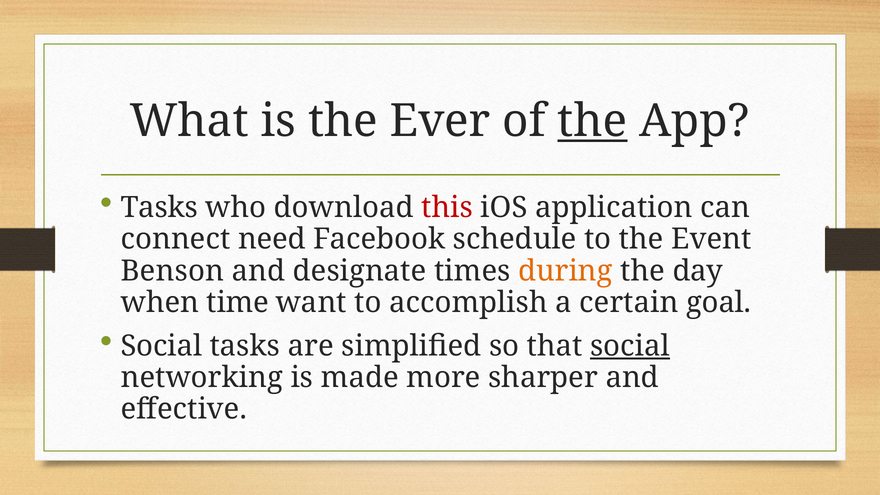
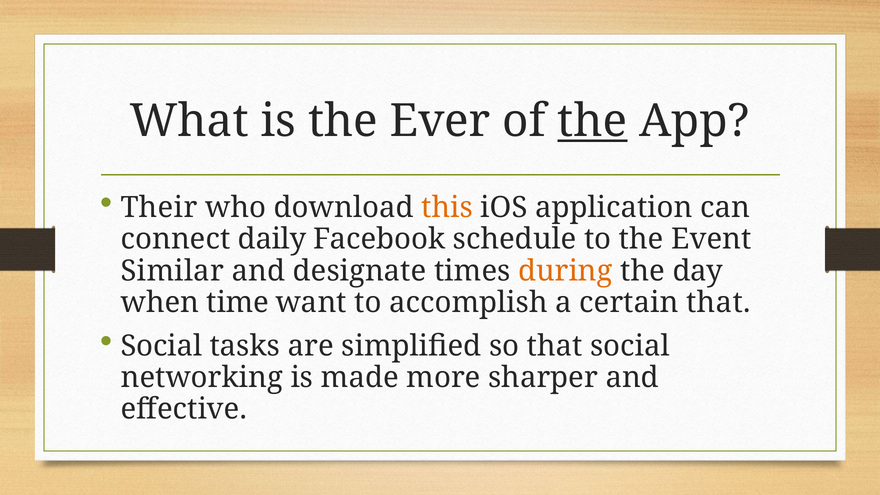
Tasks at (159, 208): Tasks -> Their
this colour: red -> orange
need: need -> daily
Benson: Benson -> Similar
certain goal: goal -> that
social at (630, 346) underline: present -> none
